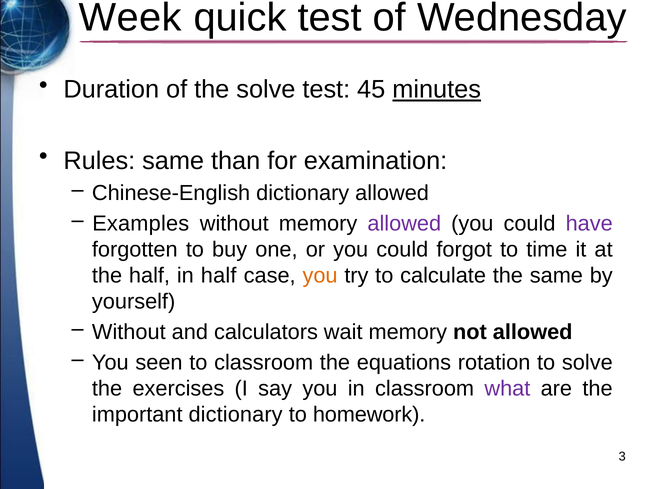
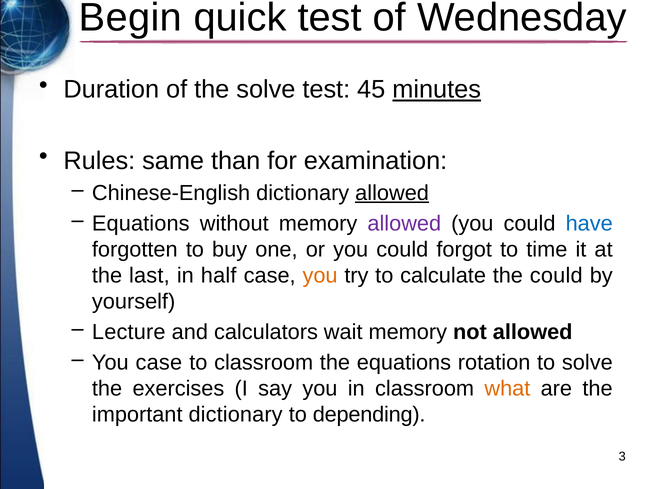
Week: Week -> Begin
allowed at (392, 193) underline: none -> present
Examples at (141, 223): Examples -> Equations
have colour: purple -> blue
the half: half -> last
the same: same -> could
Without at (129, 332): Without -> Lecture
You seen: seen -> case
what colour: purple -> orange
homework: homework -> depending
